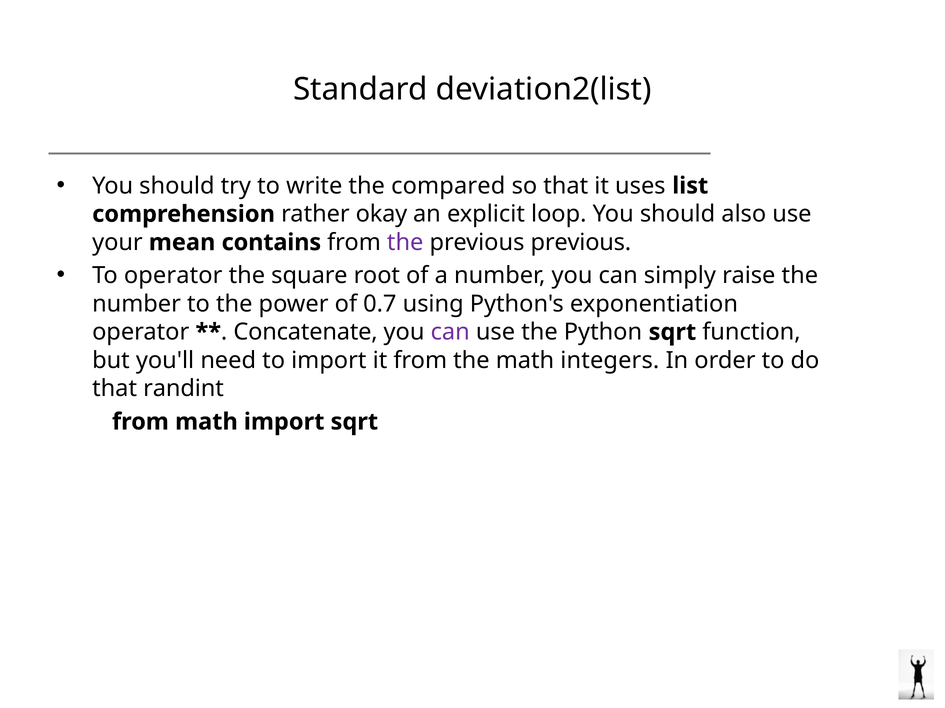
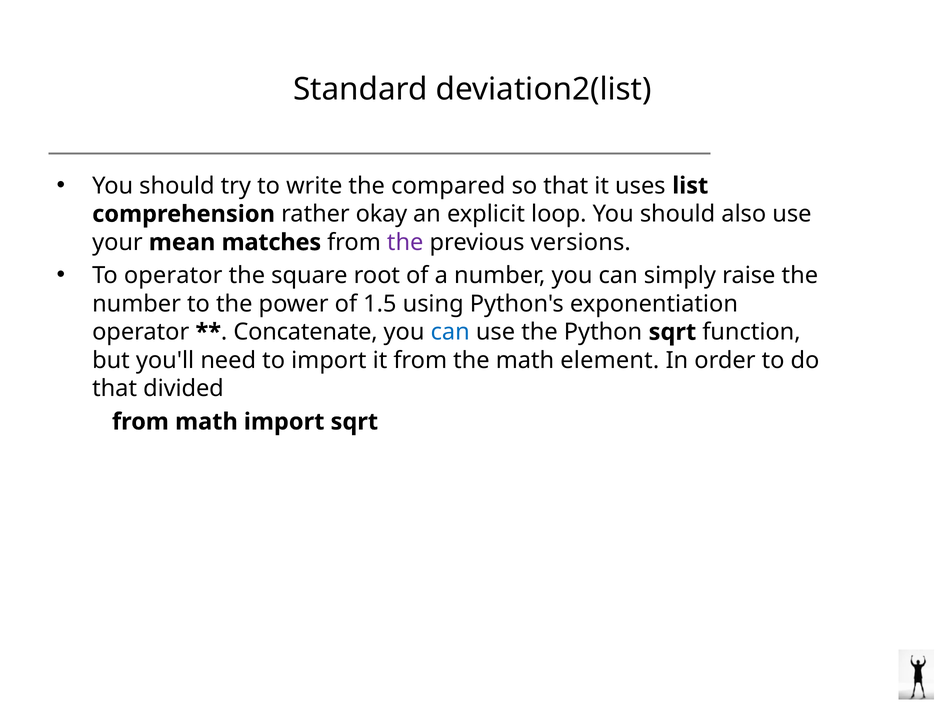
contains: contains -> matches
previous previous: previous -> versions
0.7: 0.7 -> 1.5
can at (450, 332) colour: purple -> blue
integers: integers -> element
randint: randint -> divided
